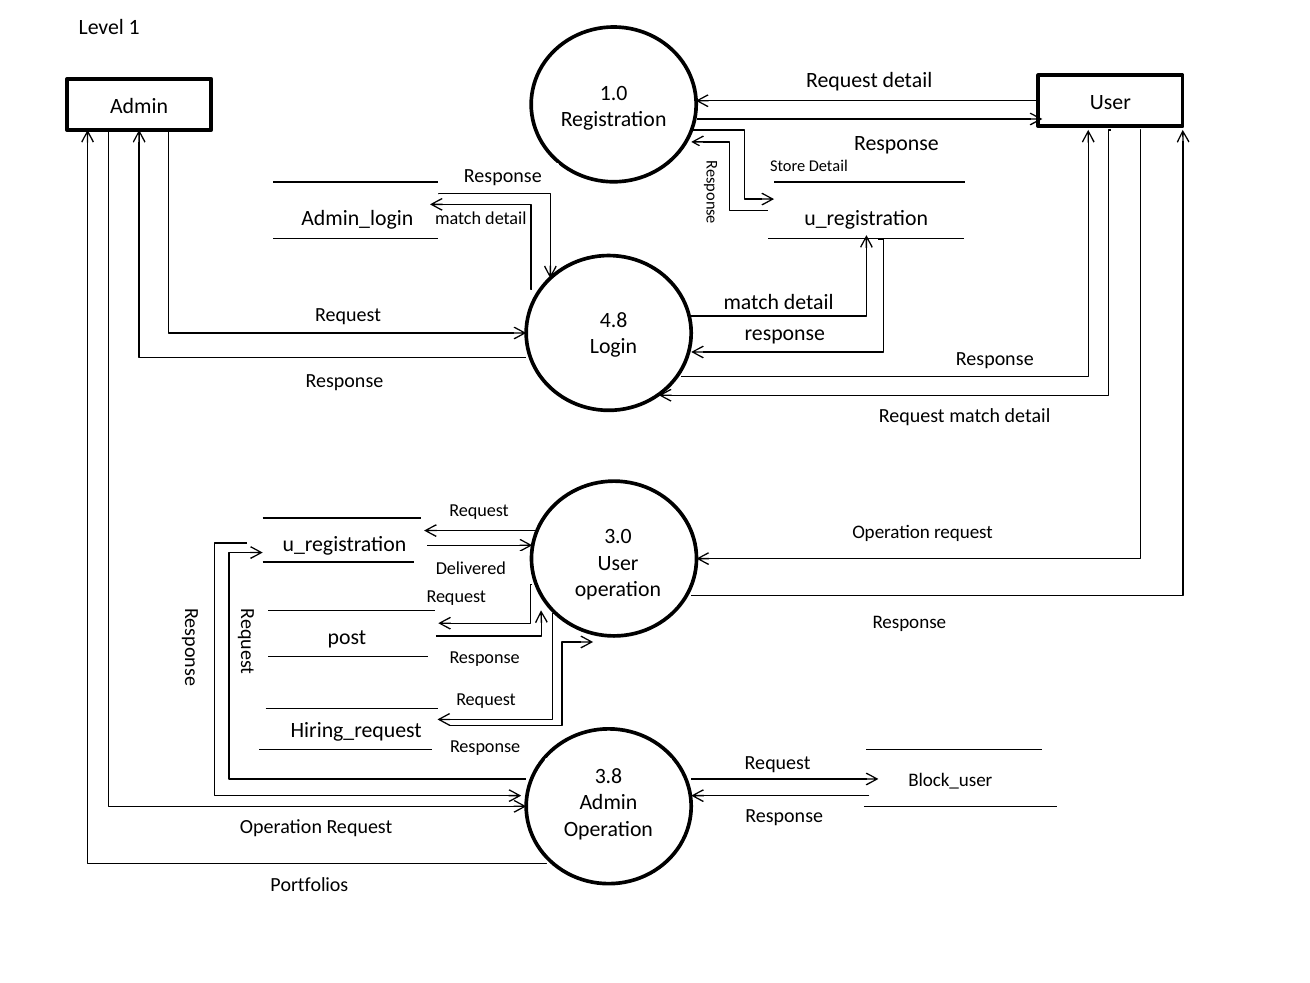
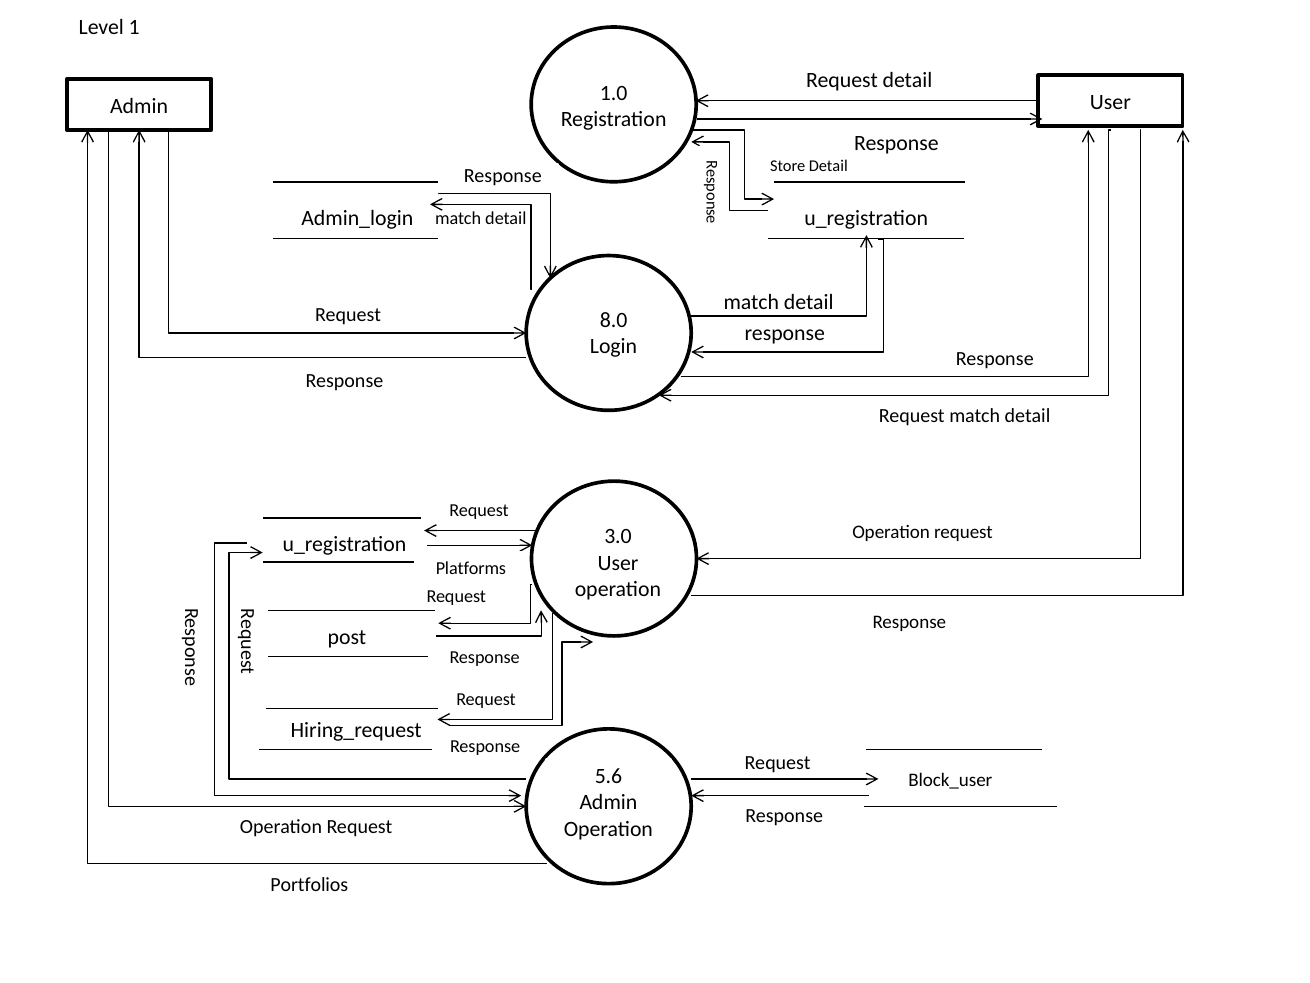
4.8: 4.8 -> 8.0
Delivered: Delivered -> Platforms
3.8: 3.8 -> 5.6
